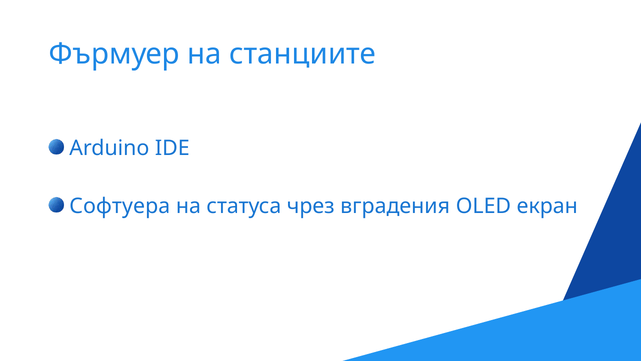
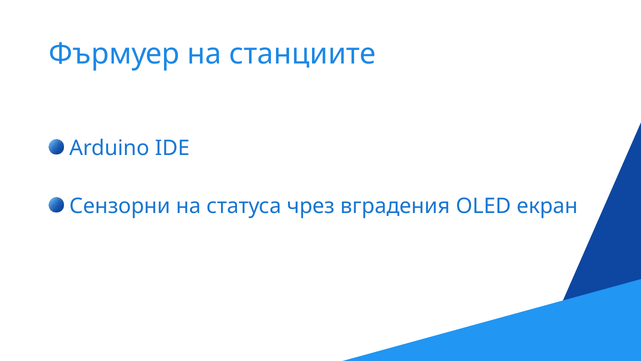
Софтуера: Софтуера -> Сензорни
